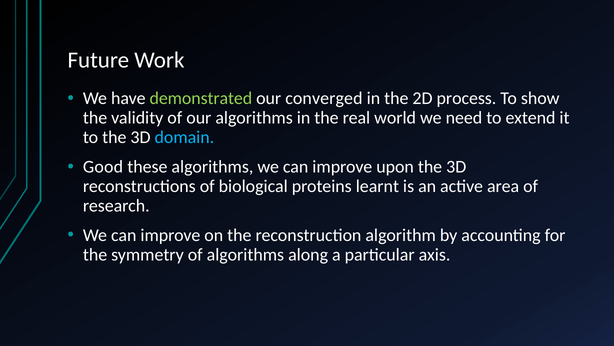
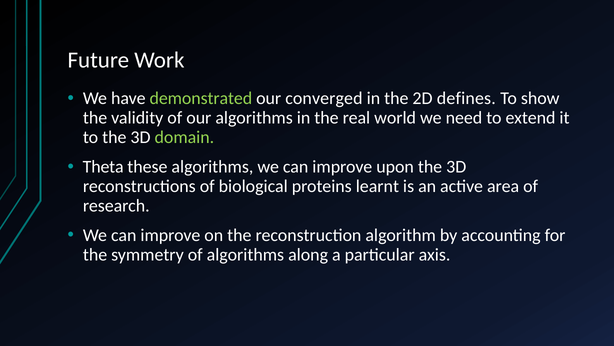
process: process -> defines
domain colour: light blue -> light green
Good: Good -> Theta
